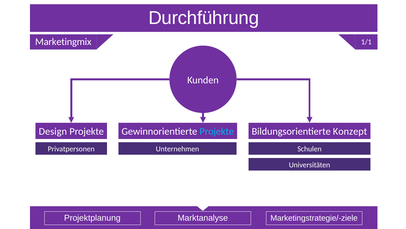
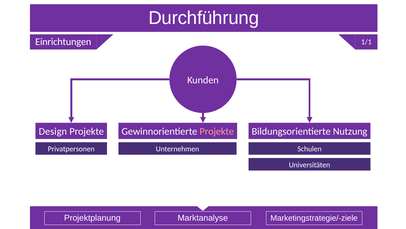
Marketingmix: Marketingmix -> Einrichtungen
Projekte at (217, 131) colour: light blue -> pink
Konzept: Konzept -> Nutzung
